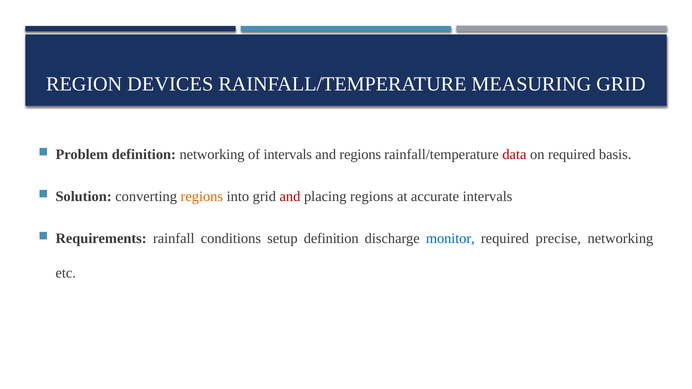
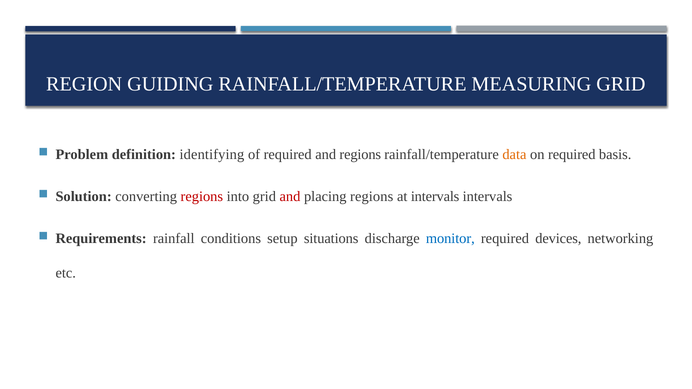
DEVICES: DEVICES -> GUIDING
definition networking: networking -> identifying
of intervals: intervals -> required
data colour: red -> orange
regions at (202, 197) colour: orange -> red
at accurate: accurate -> intervals
setup definition: definition -> situations
precise: precise -> devices
